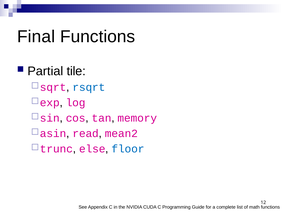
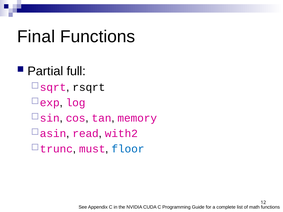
tile: tile -> full
rsqrt colour: blue -> black
mean2: mean2 -> with2
else: else -> must
